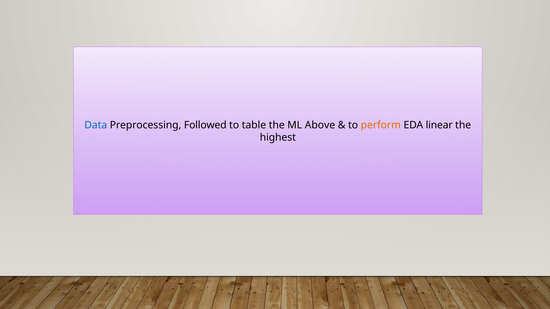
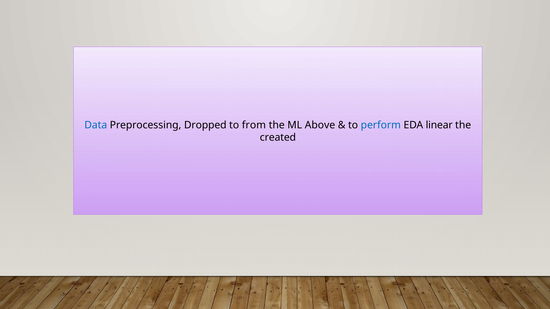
Followed: Followed -> Dropped
table: table -> from
perform colour: orange -> blue
highest: highest -> created
